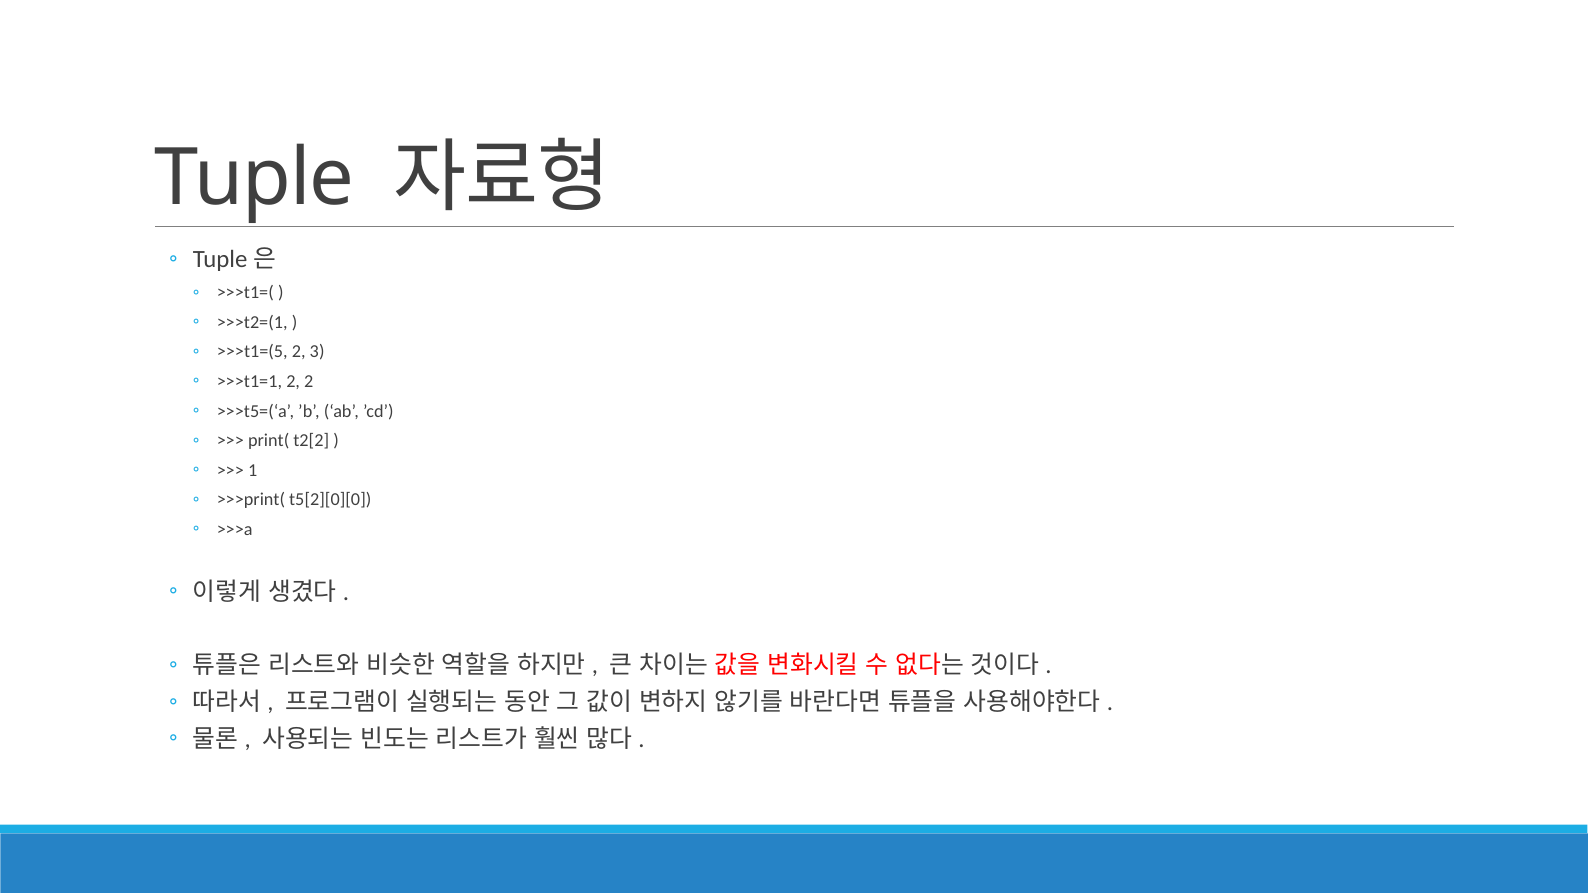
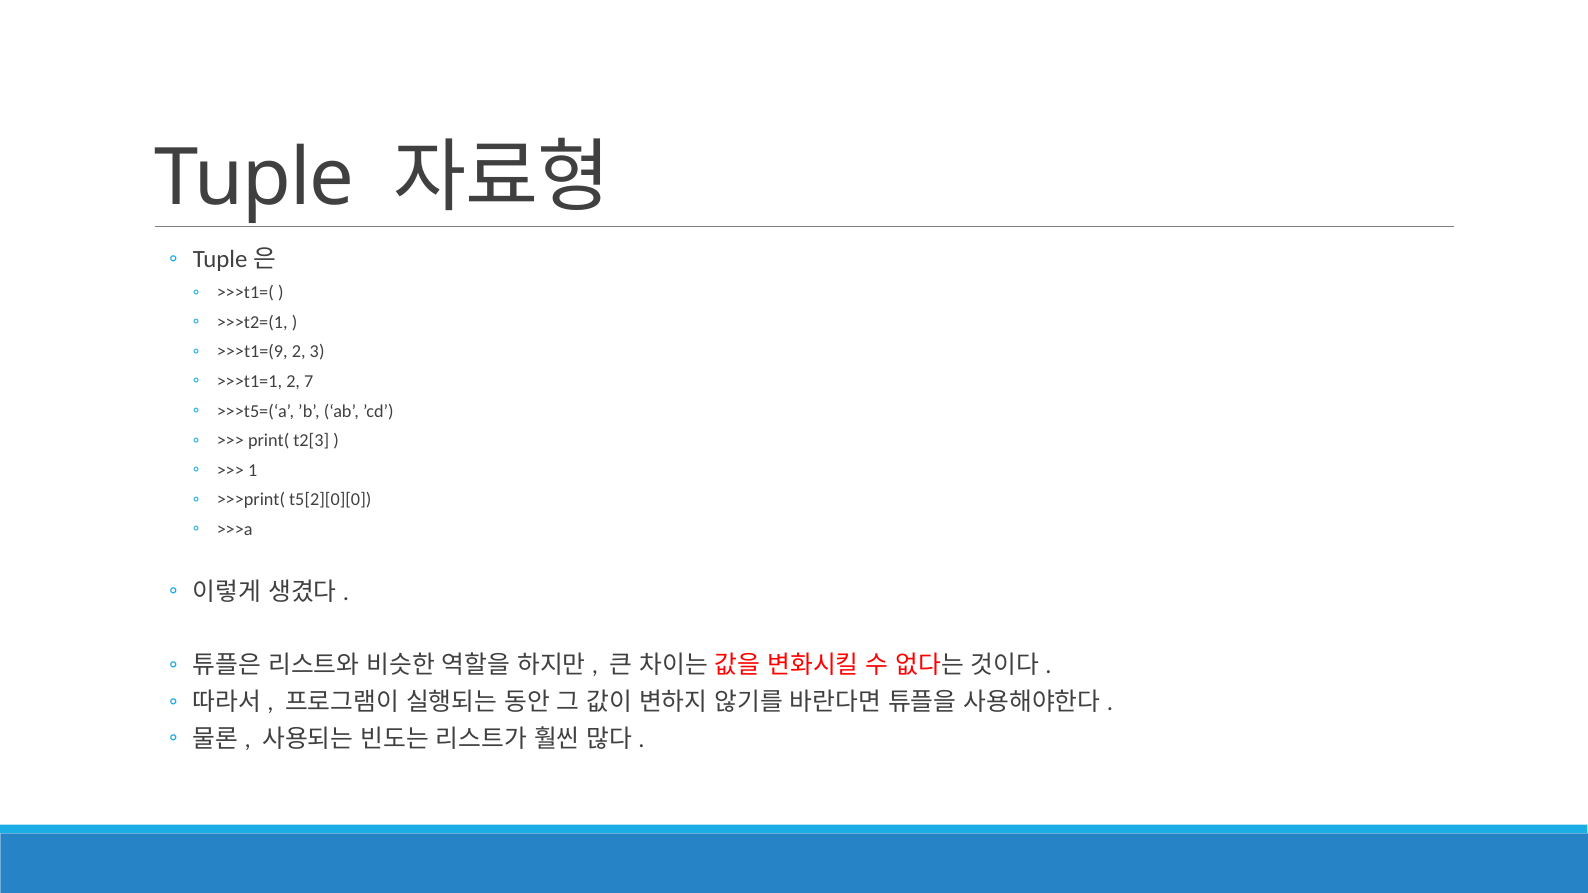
>>>t1=(5: >>>t1=(5 -> >>>t1=(9
2 2: 2 -> 7
t2[2: t2[2 -> t2[3
